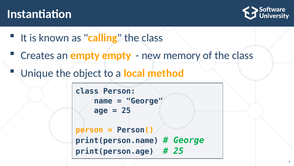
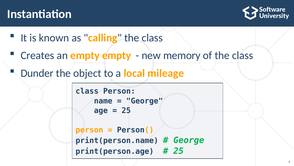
Unique: Unique -> Dunder
method: method -> mileage
